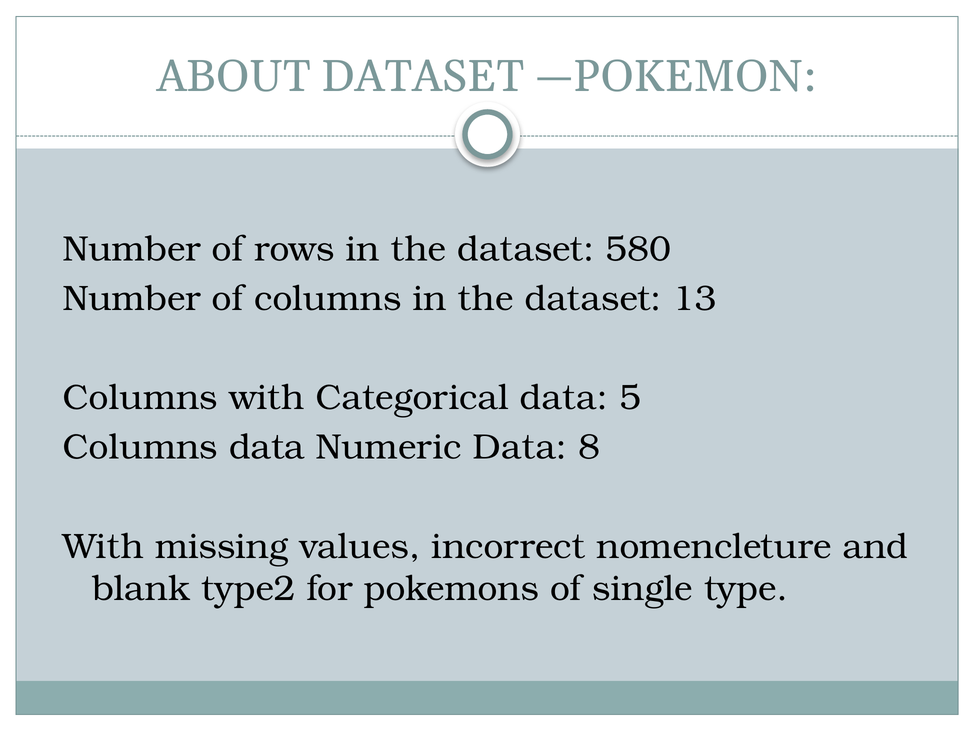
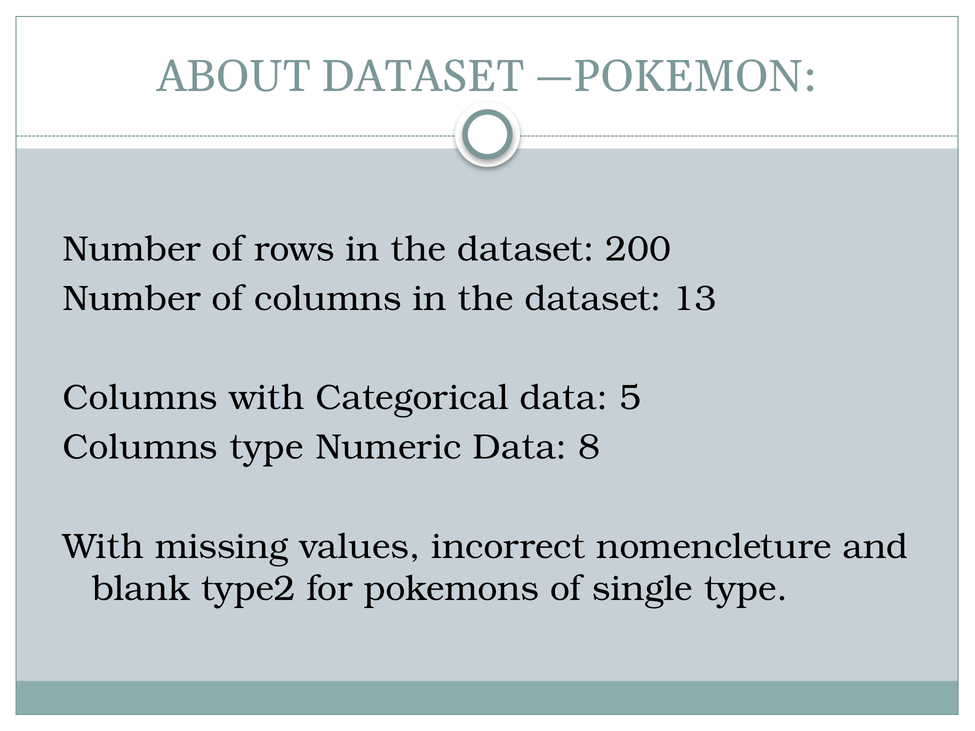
580: 580 -> 200
Columns data: data -> type
